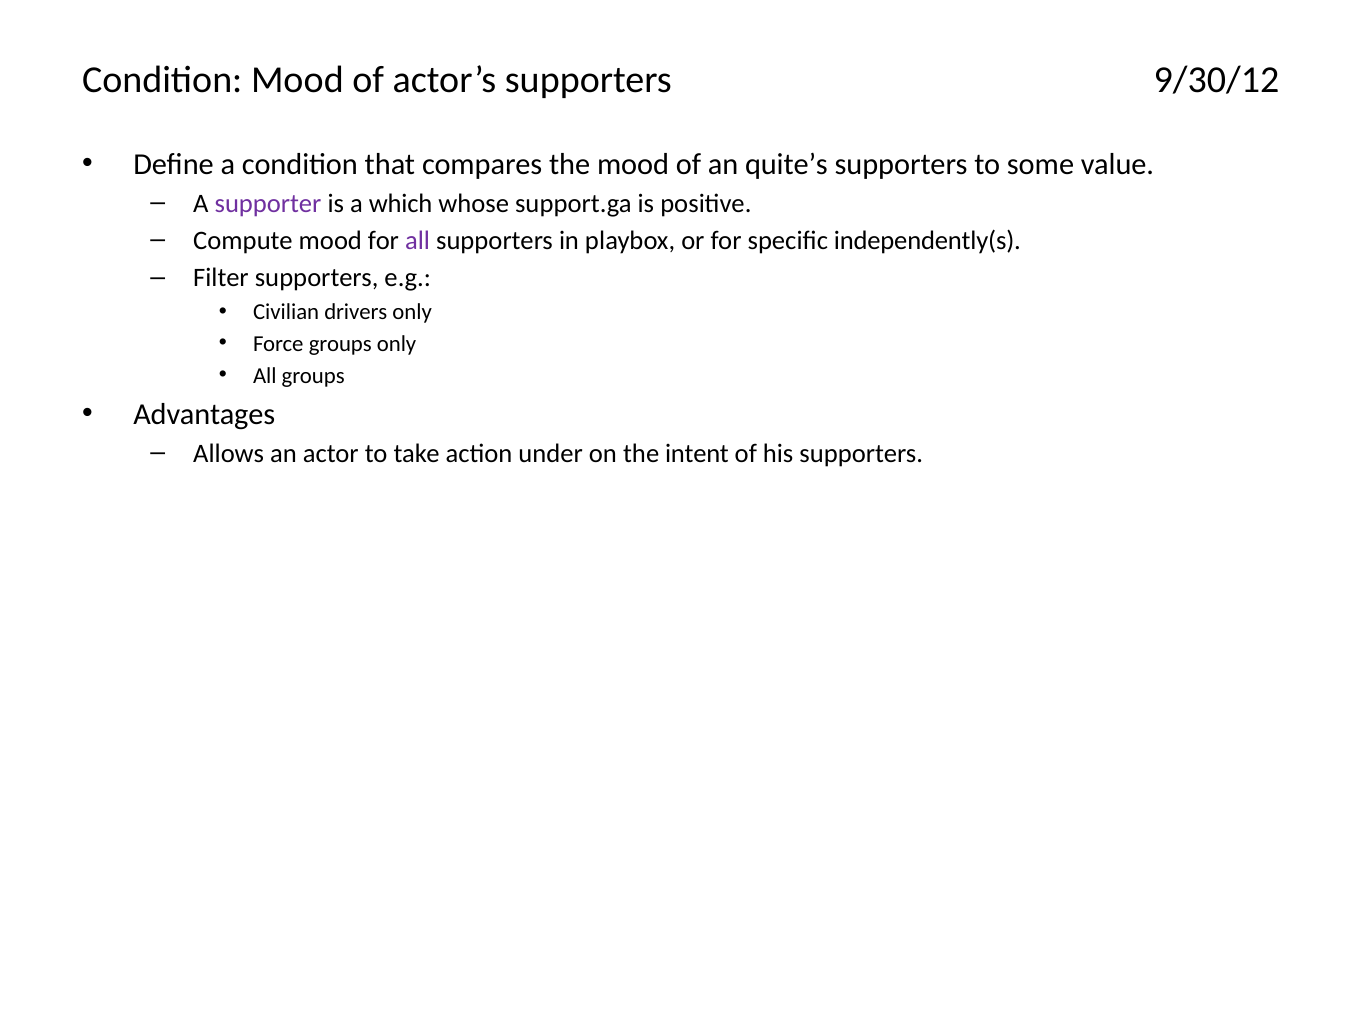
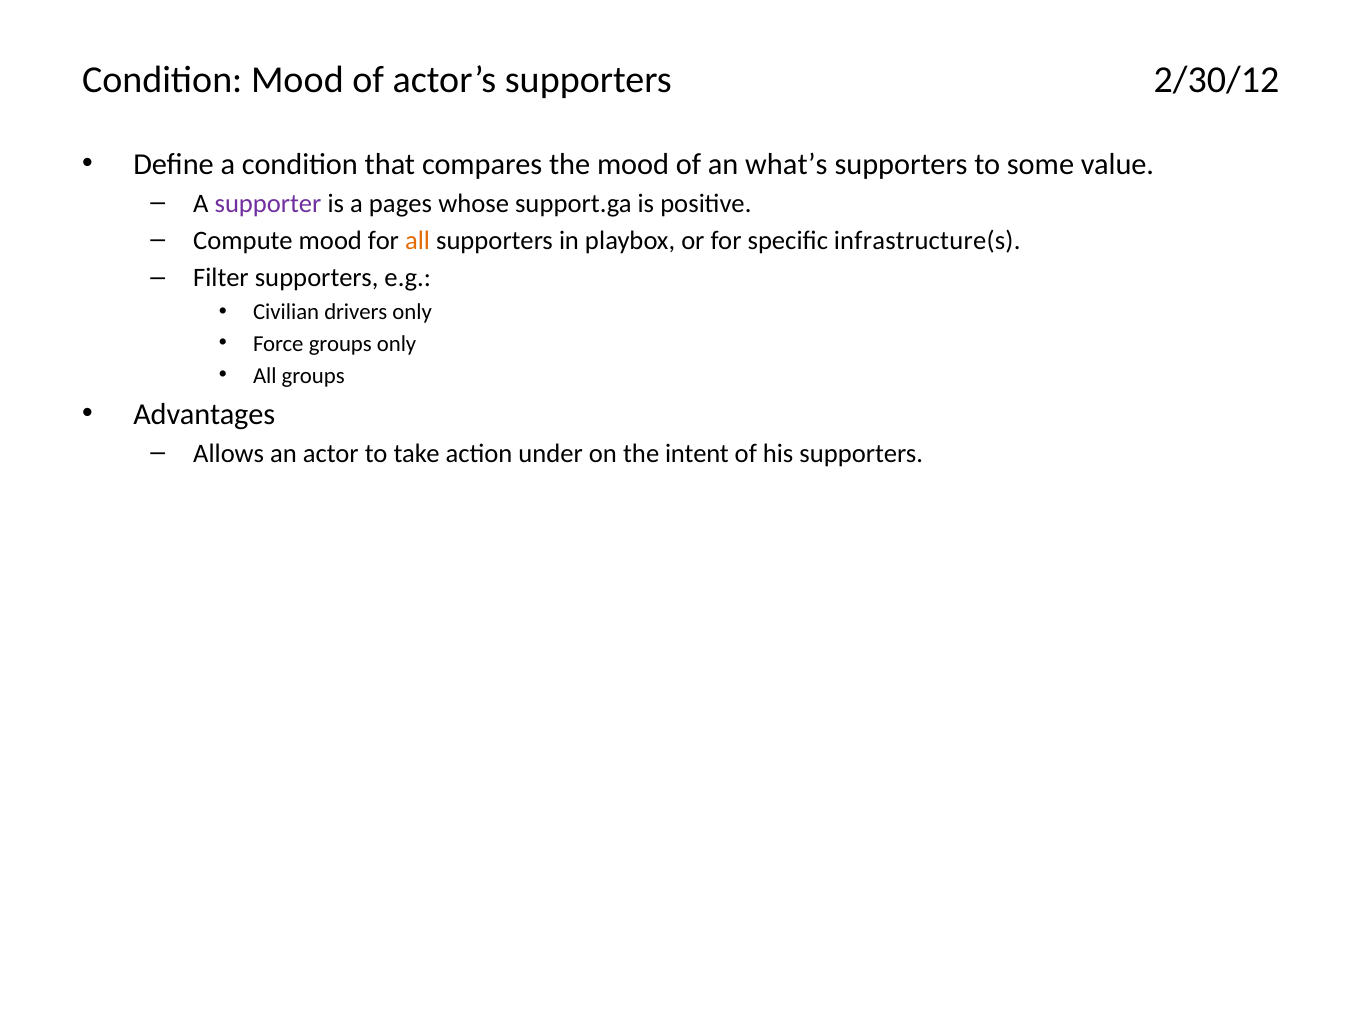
9/30/12: 9/30/12 -> 2/30/12
quite’s: quite’s -> what’s
which: which -> pages
all at (418, 241) colour: purple -> orange
independently(s: independently(s -> infrastructure(s
